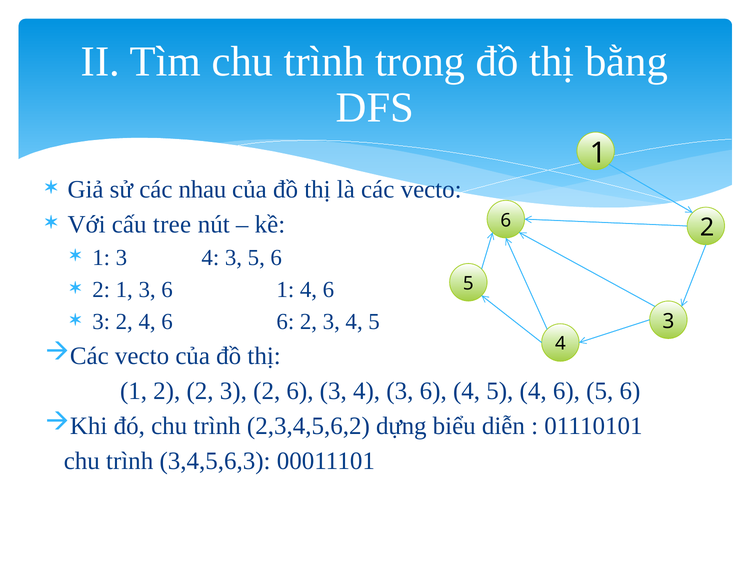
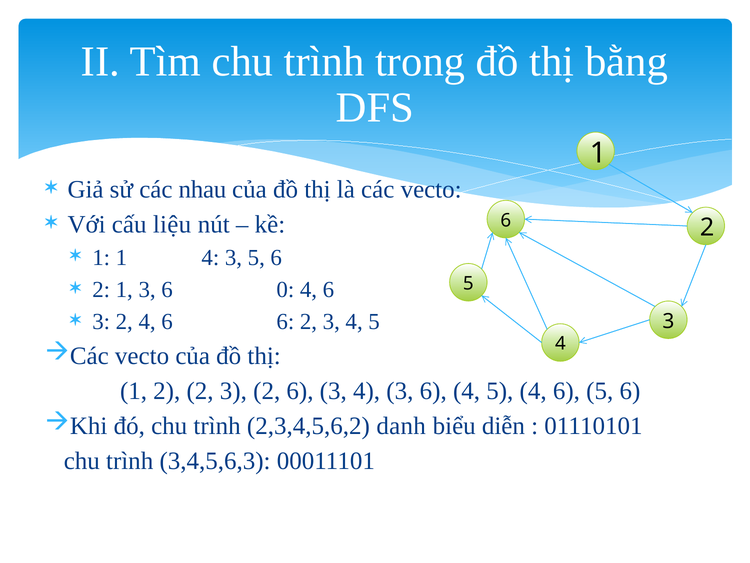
tree: tree -> liệu
3 at (121, 257): 3 -> 1
6 1: 1 -> 0
dựng: dựng -> danh
